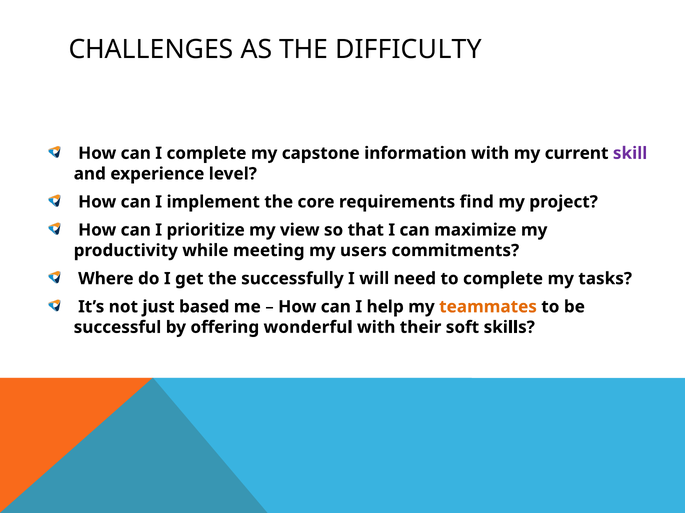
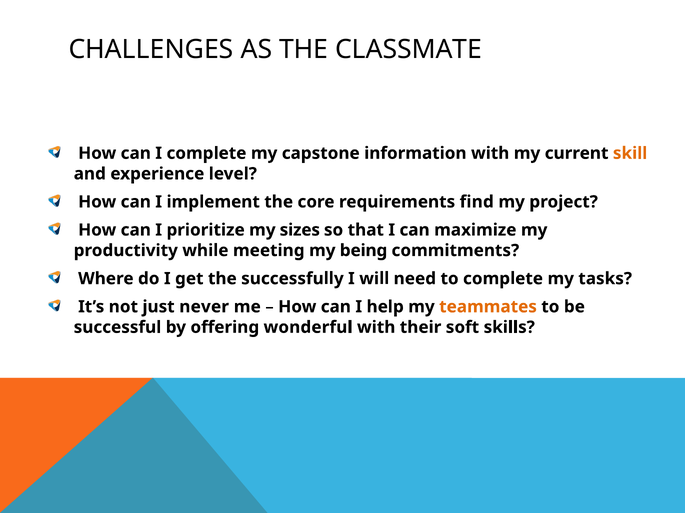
DIFFICULTY: DIFFICULTY -> CLASSMATE
skill colour: purple -> orange
view: view -> sizes
users: users -> being
based: based -> never
